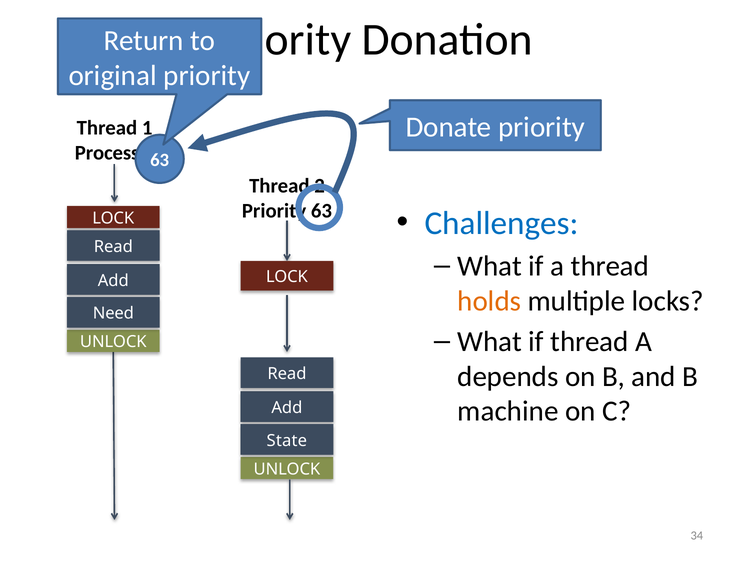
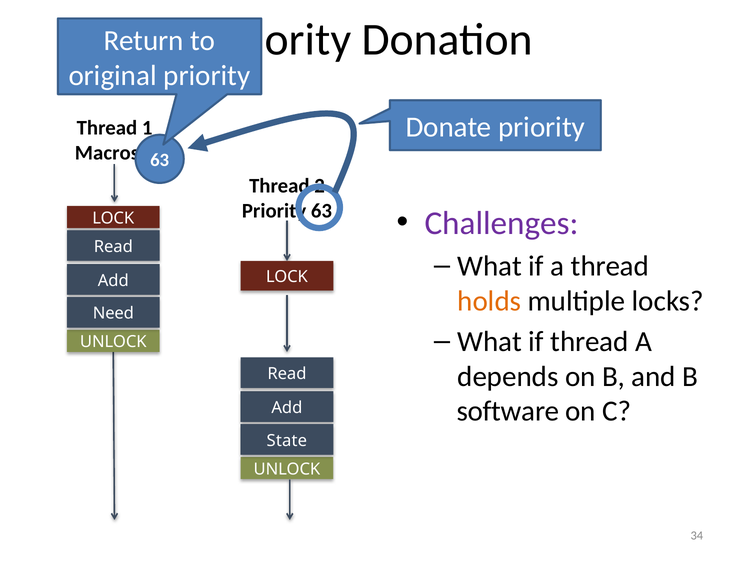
Process: Process -> Macros
Challenges colour: blue -> purple
machine: machine -> software
